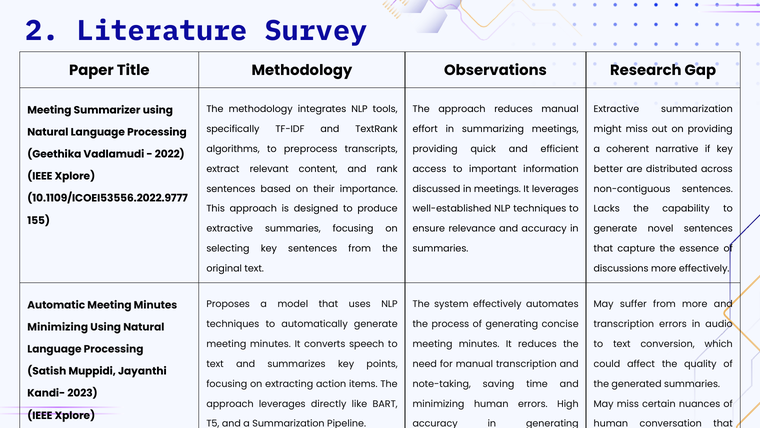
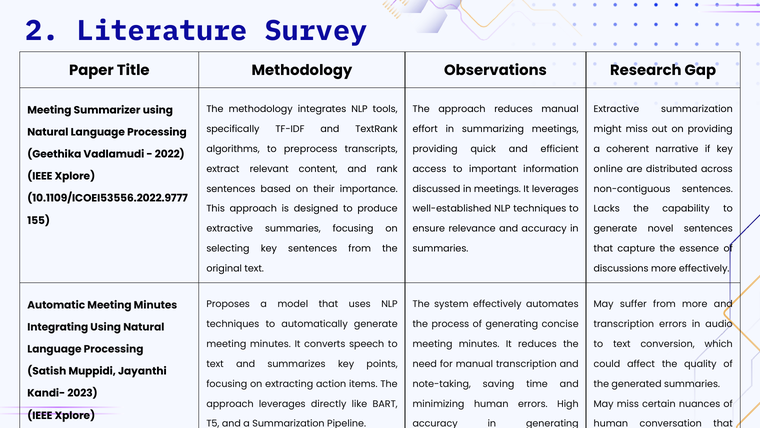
better: better -> online
Minimizing at (58, 327): Minimizing -> Integrating
